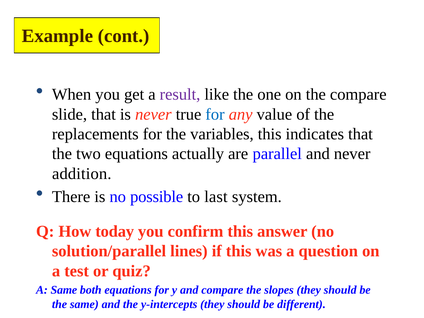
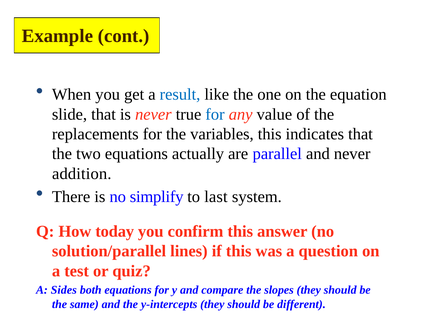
result colour: purple -> blue
the compare: compare -> equation
possible: possible -> simplify
A Same: Same -> Sides
